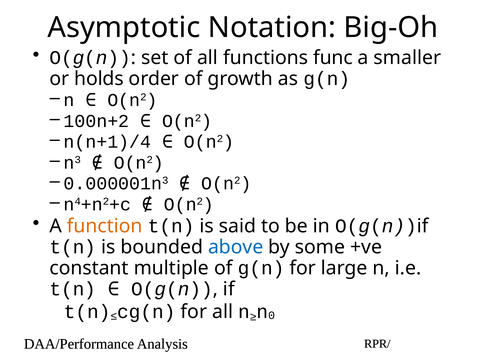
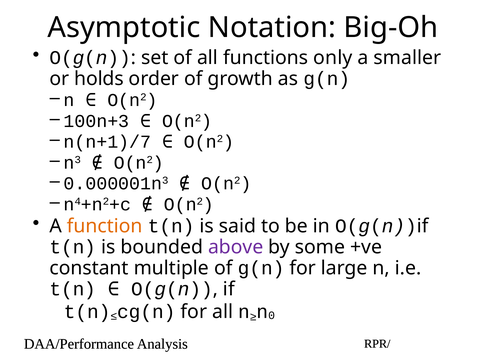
func: func -> only
100n+2: 100n+2 -> 100n+3
n(n+1)/4: n(n+1)/4 -> n(n+1)/7
above colour: blue -> purple
